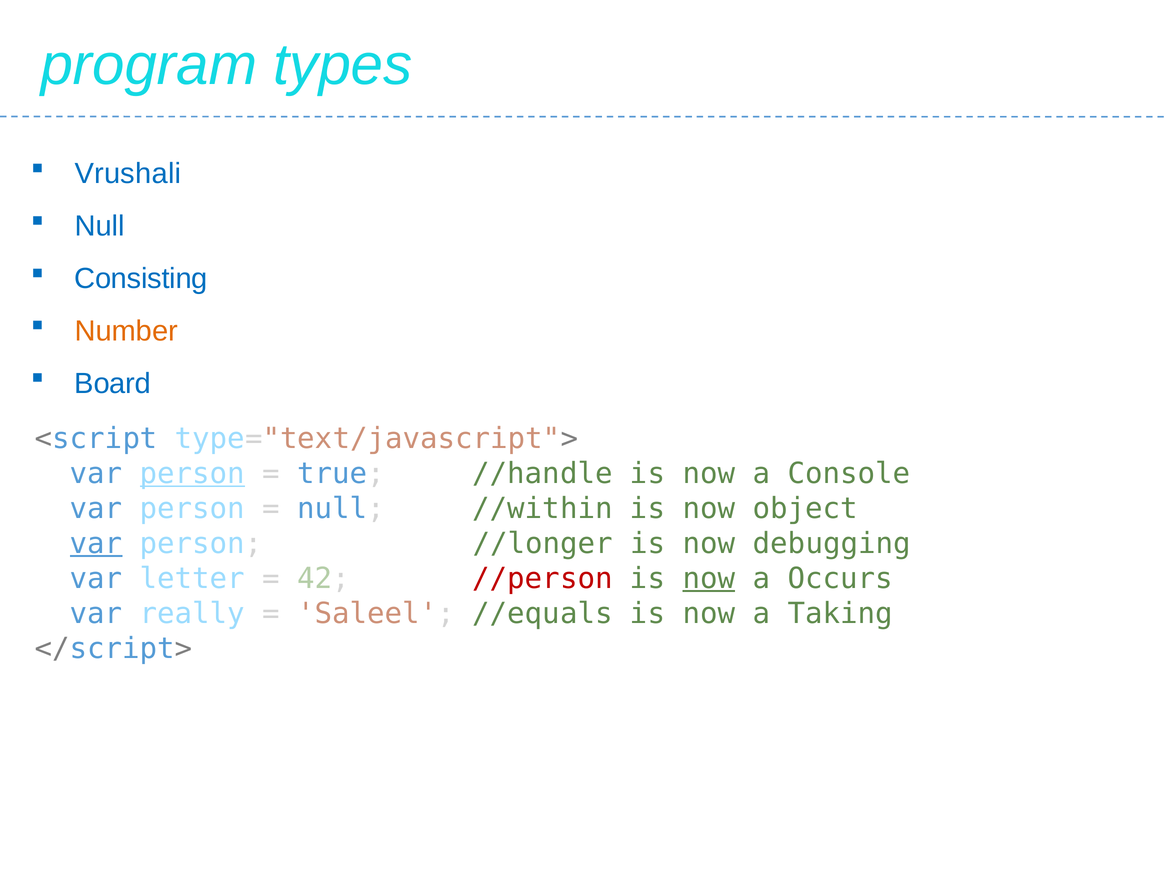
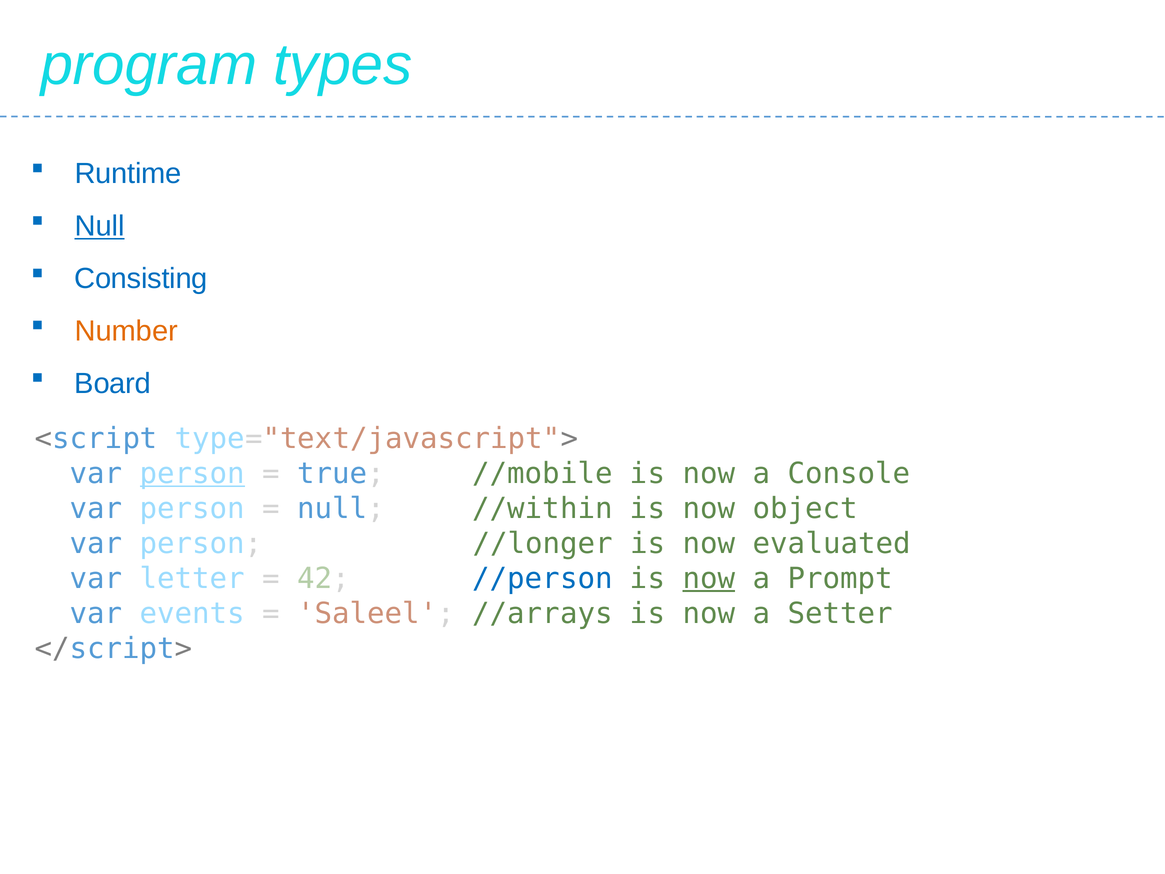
Vrushali: Vrushali -> Runtime
Null at (100, 226) underline: none -> present
//handle: //handle -> //mobile
var at (96, 543) underline: present -> none
debugging: debugging -> evaluated
//person colour: red -> blue
Occurs: Occurs -> Prompt
really: really -> events
//equals: //equals -> //arrays
Taking: Taking -> Setter
